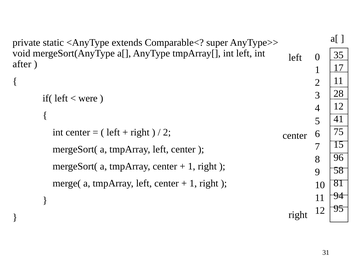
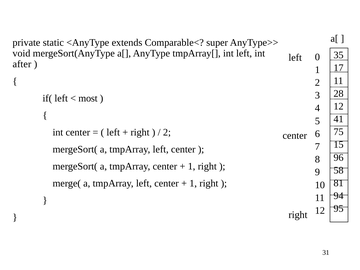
were: were -> most
